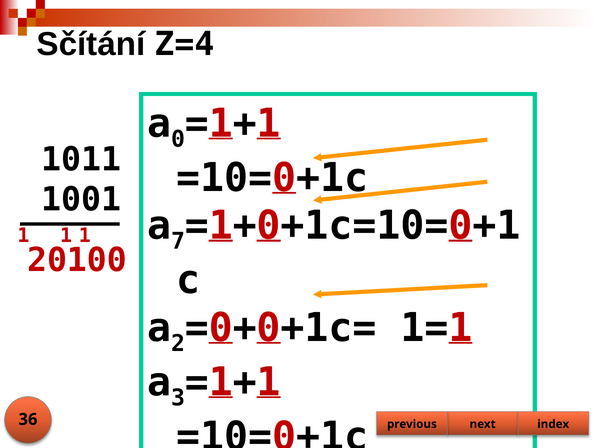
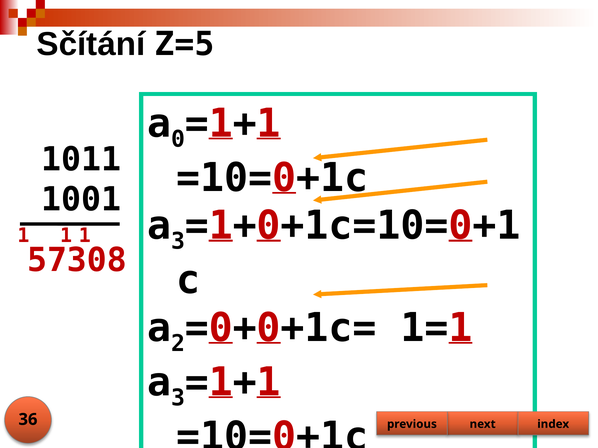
Z=4: Z=4 -> Z=5
7 at (178, 242): 7 -> 3
20100: 20100 -> 57308
